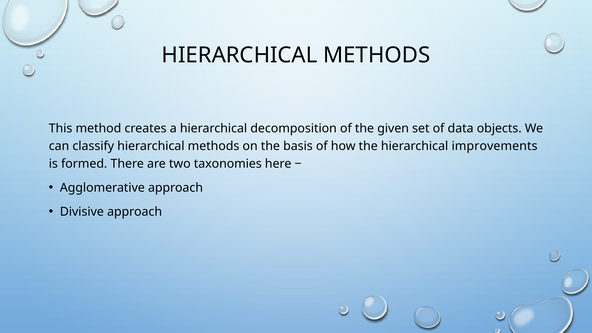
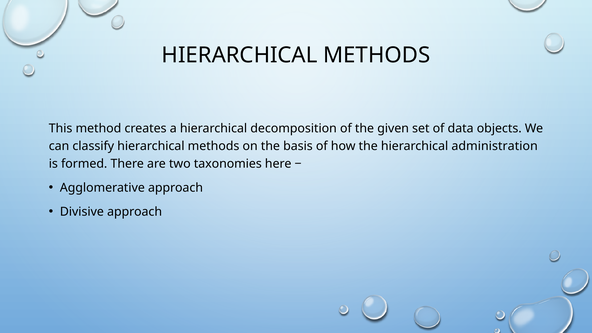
improvements: improvements -> administration
